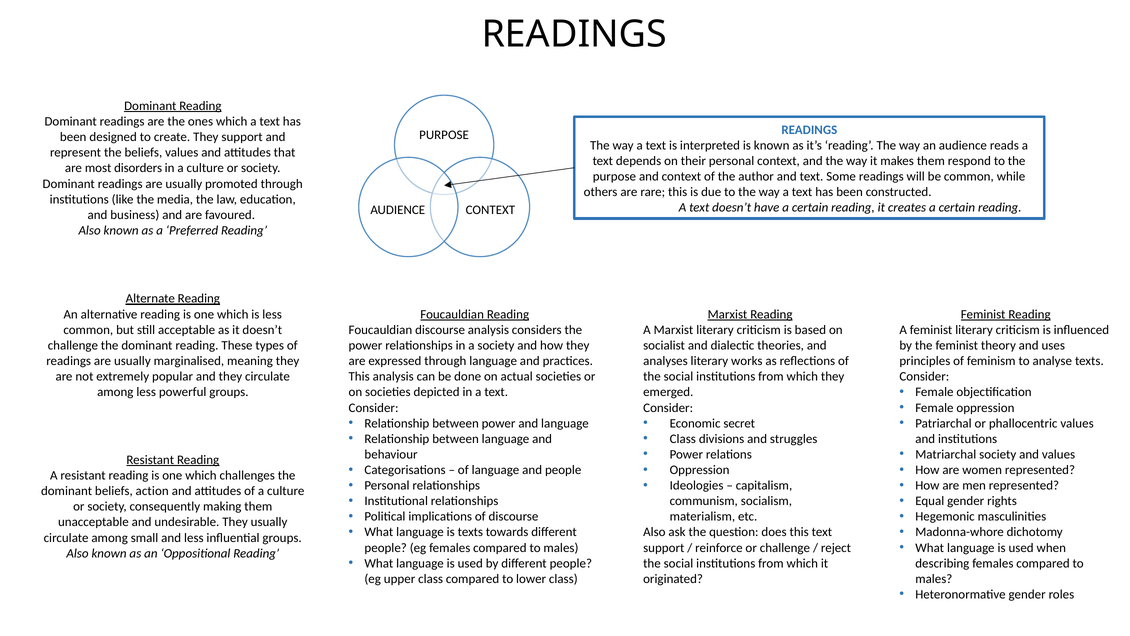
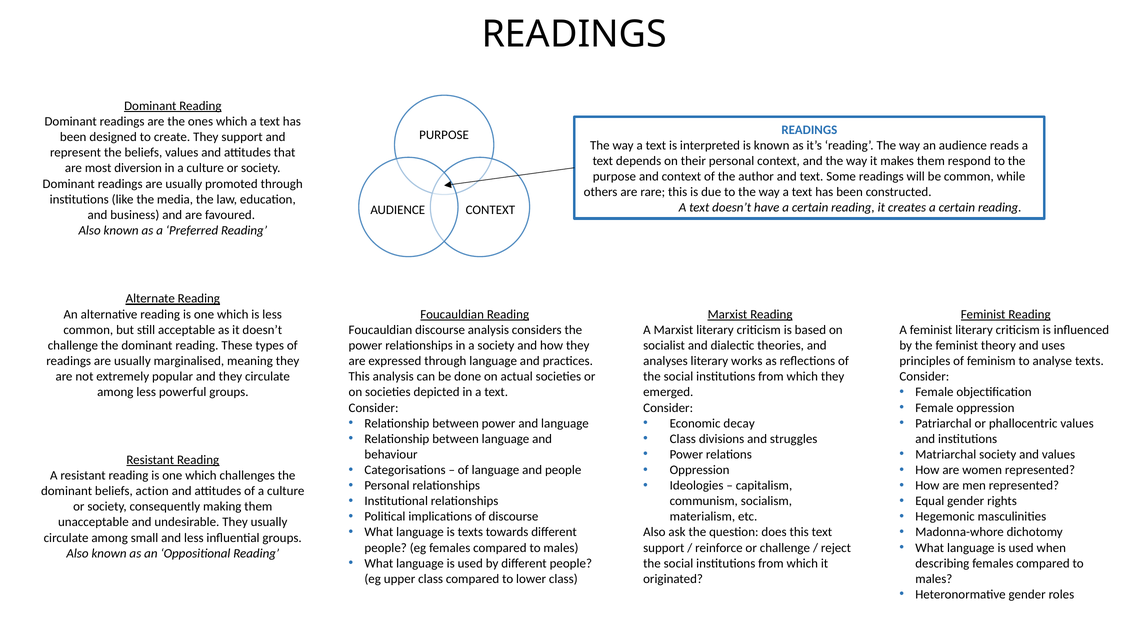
disorders: disorders -> diversion
secret: secret -> decay
